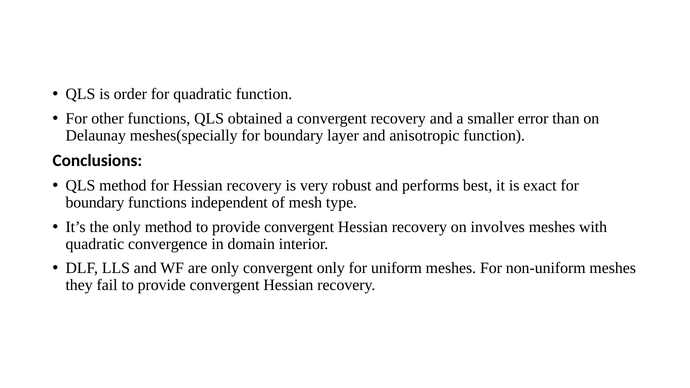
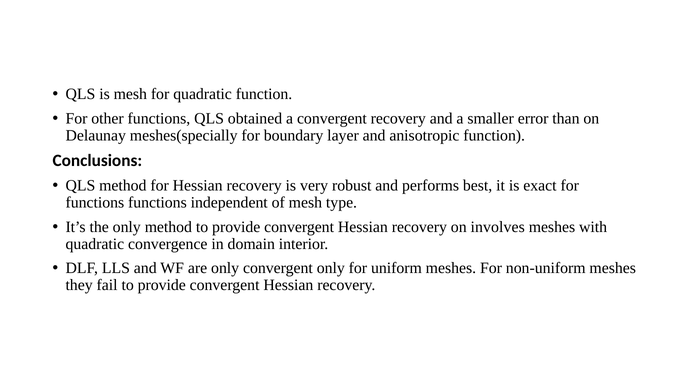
is order: order -> mesh
boundary at (95, 203): boundary -> functions
